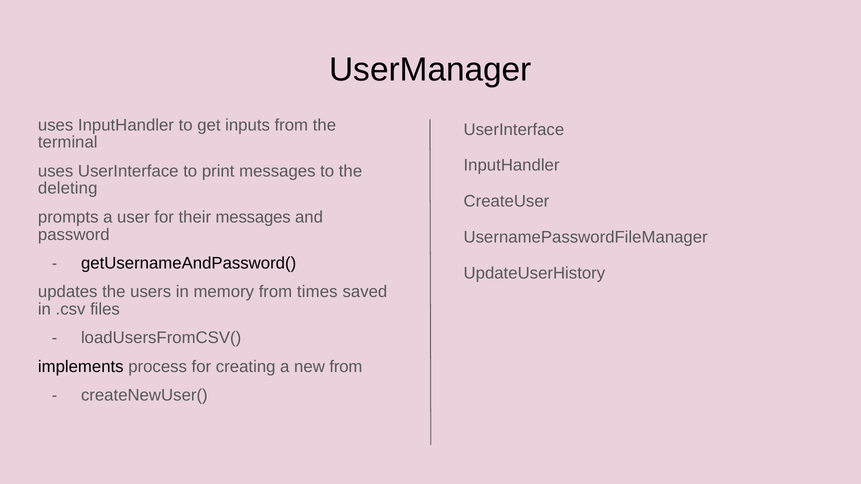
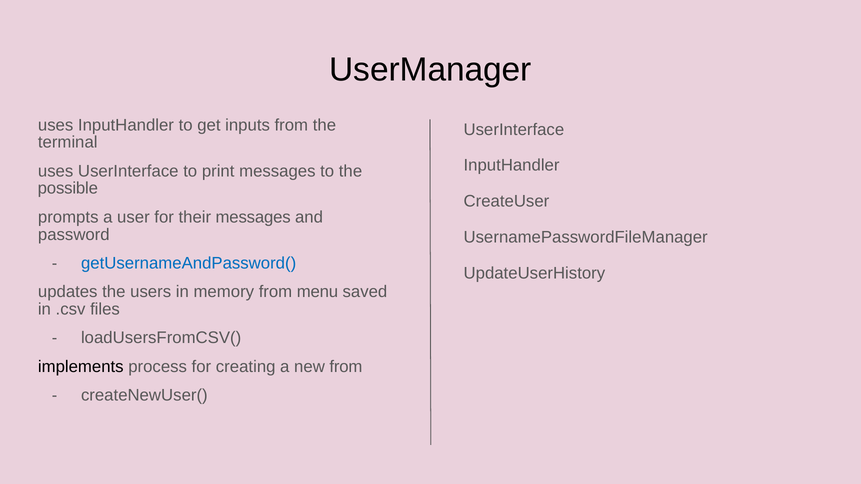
deleting: deleting -> possible
getUsernameAndPassword( colour: black -> blue
times: times -> menu
